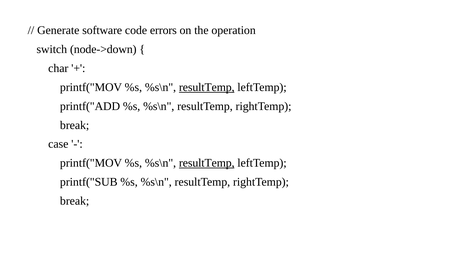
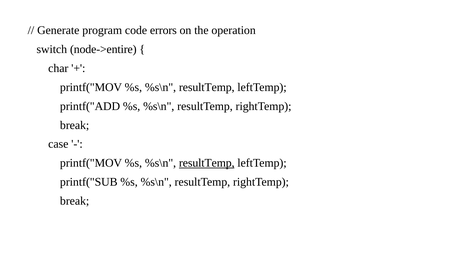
software: software -> program
node->down: node->down -> node->entire
resultTemp at (207, 87) underline: present -> none
